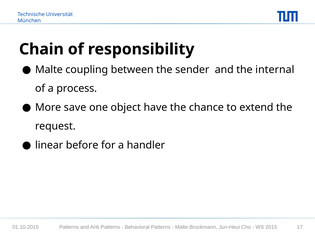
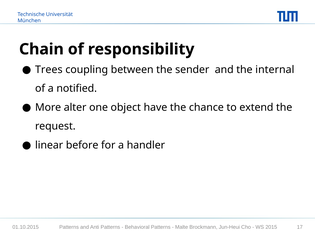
Malte at (49, 70): Malte -> Trees
process: process -> notified
save: save -> alter
